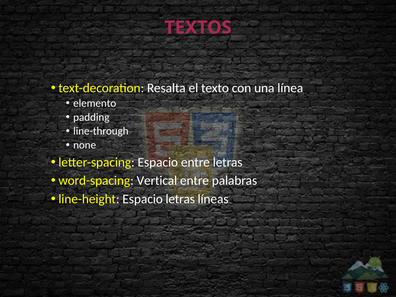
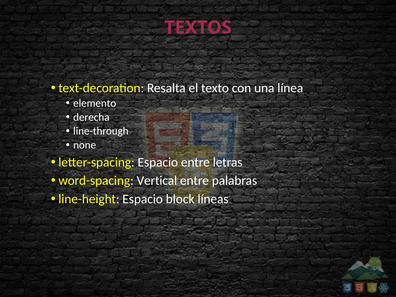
padding: padding -> derecha
Espacio letras: letras -> block
